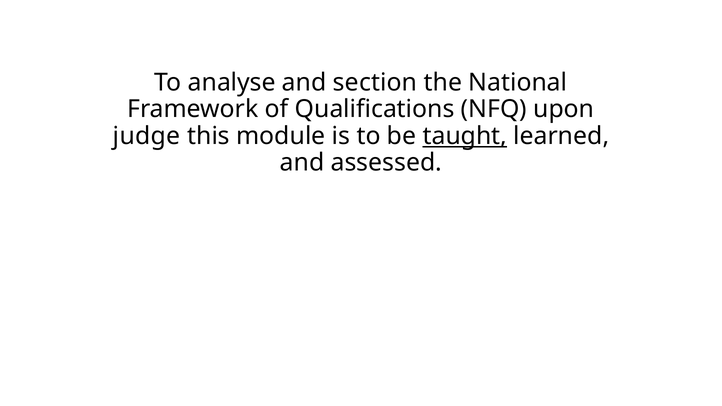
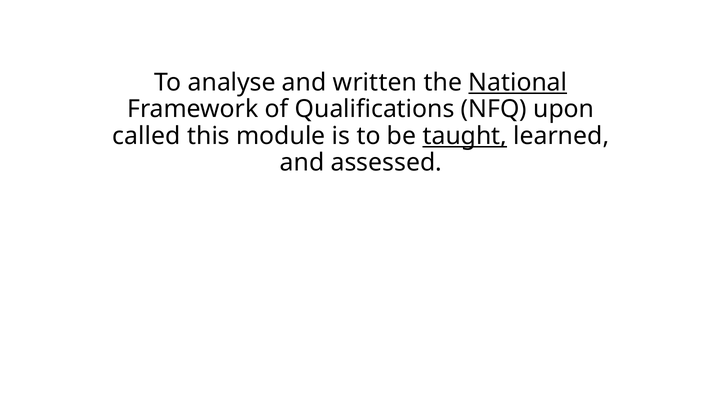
section: section -> written
National underline: none -> present
judge: judge -> called
